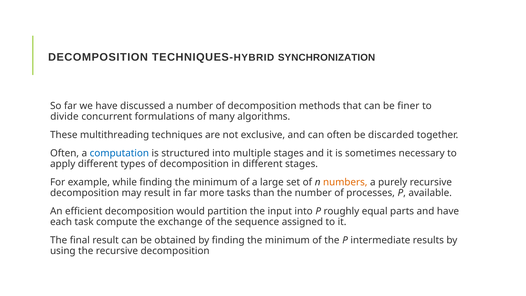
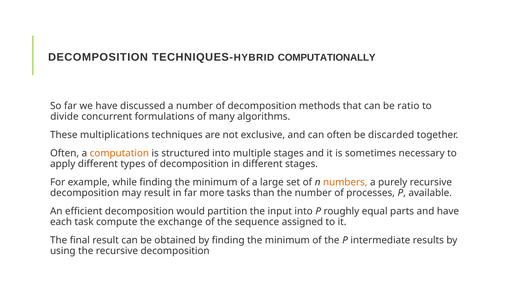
SYNCHRONIZATION: SYNCHRONIZATION -> COMPUTATIONALLY
finer: finer -> ratio
multithreading: multithreading -> multiplications
computation colour: blue -> orange
